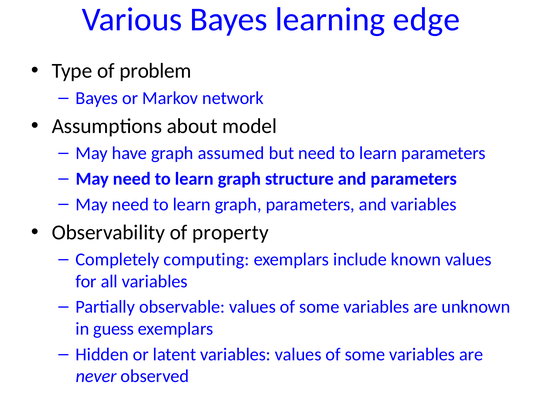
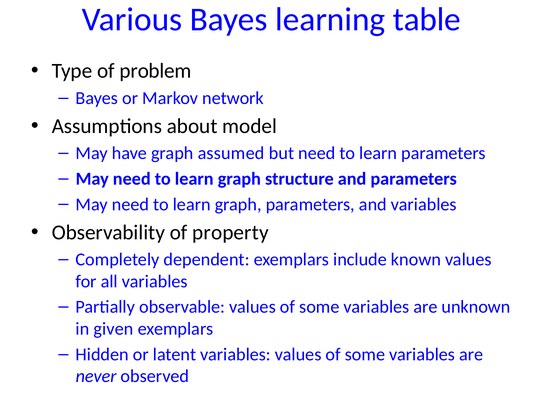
edge: edge -> table
computing: computing -> dependent
guess: guess -> given
